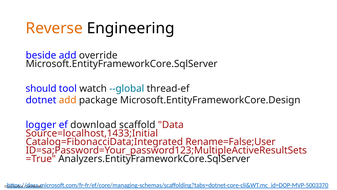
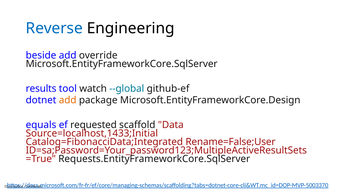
Reverse colour: orange -> blue
should: should -> results
thread-ef: thread-ef -> github-ef
logger: logger -> equals
download: download -> requested
Analyzers.EntityFrameworkCore.SqlServer: Analyzers.EntityFrameworkCore.SqlServer -> Requests.EntityFrameworkCore.SqlServer
